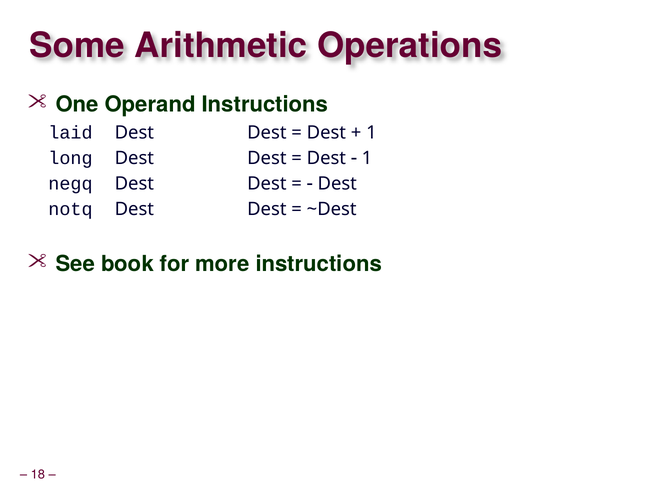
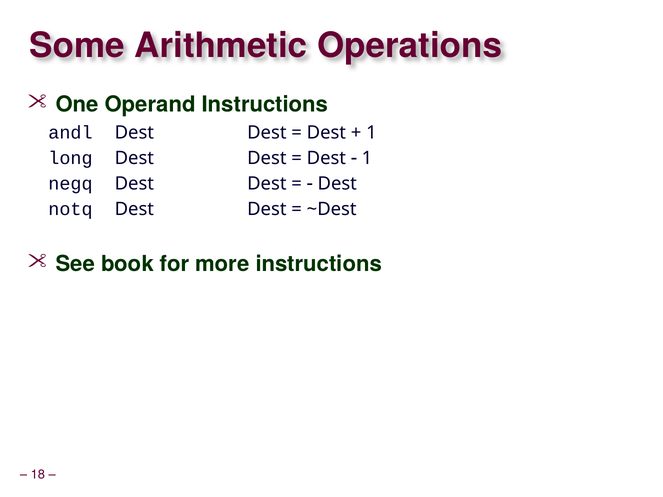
laid: laid -> andl
